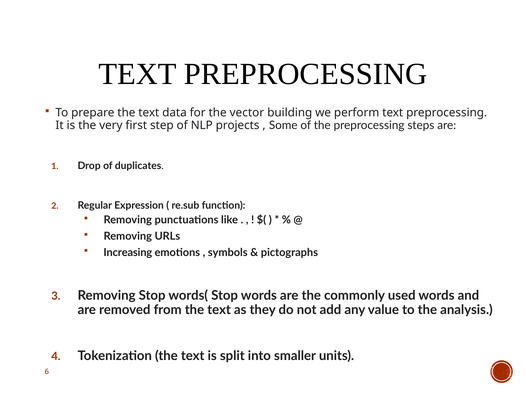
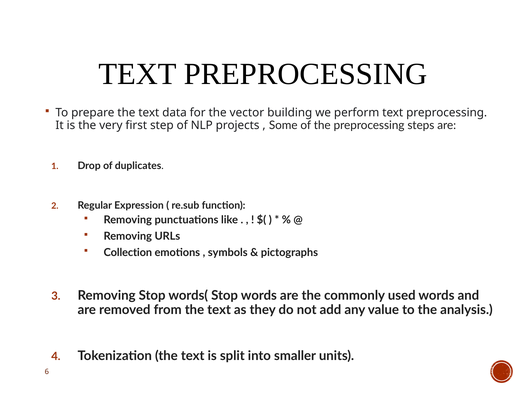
Increasing: Increasing -> Collection
